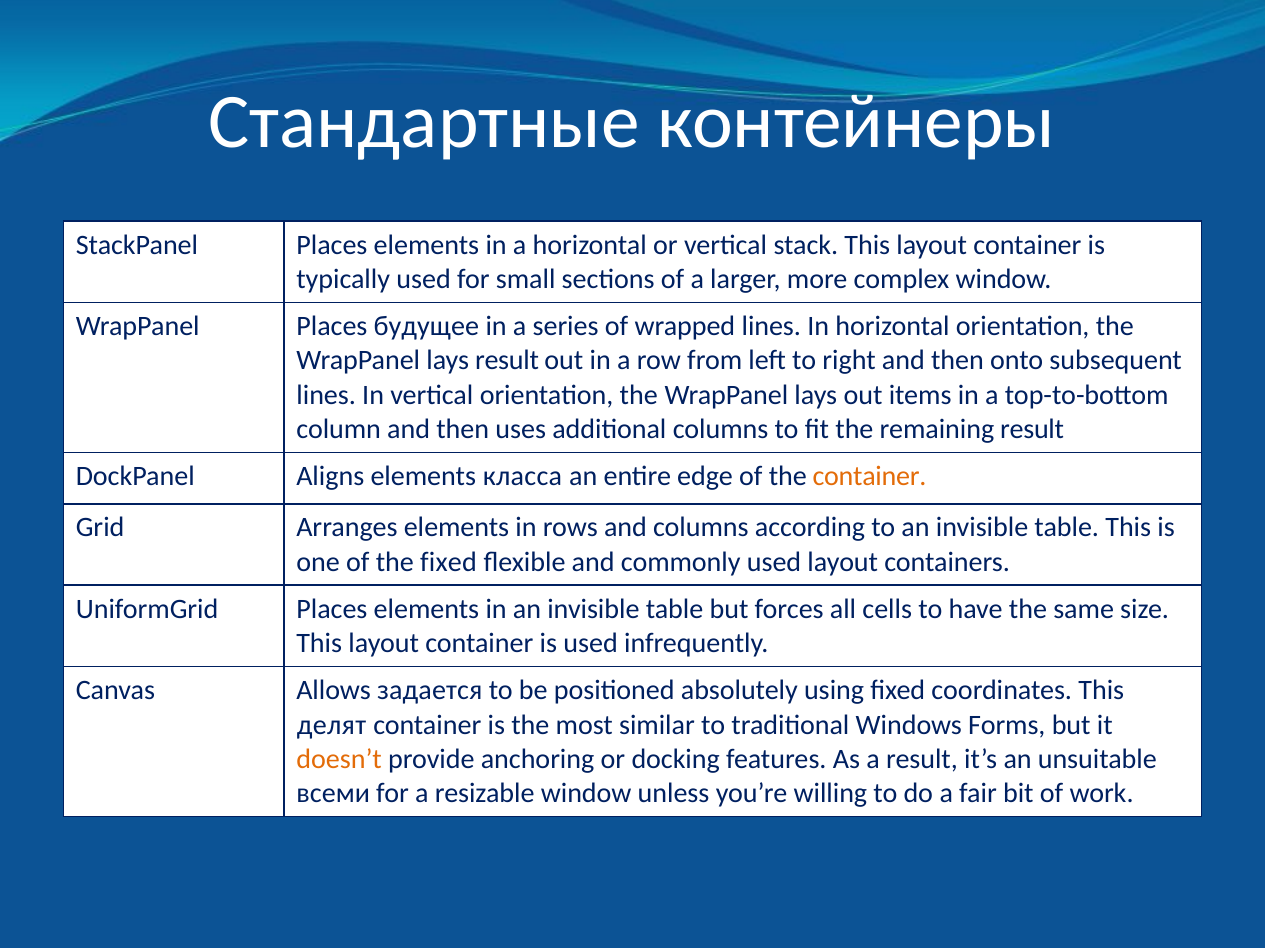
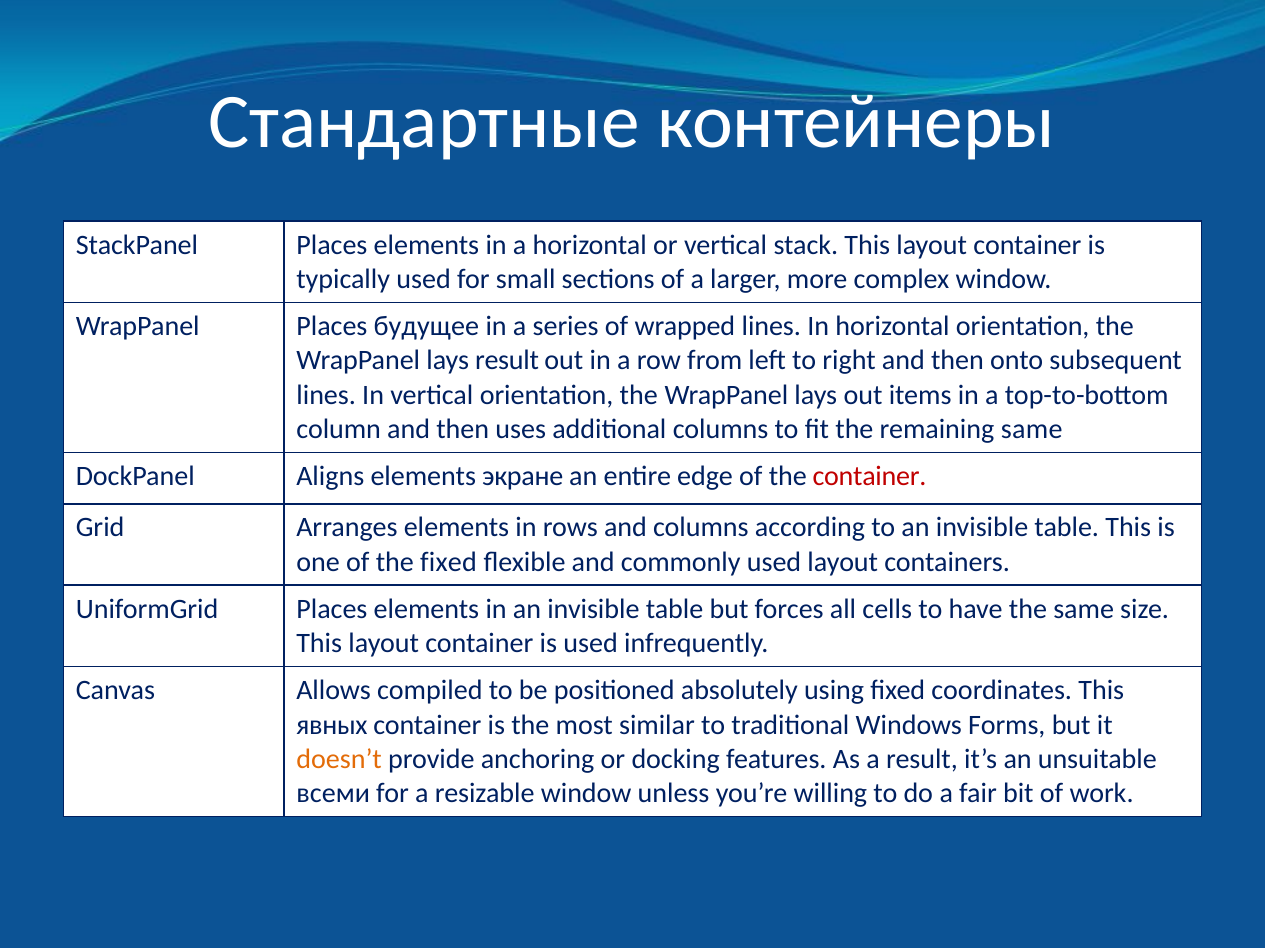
remaining result: result -> same
класса: класса -> экране
container at (869, 477) colour: orange -> red
задается: задается -> compiled
делят: делят -> явных
